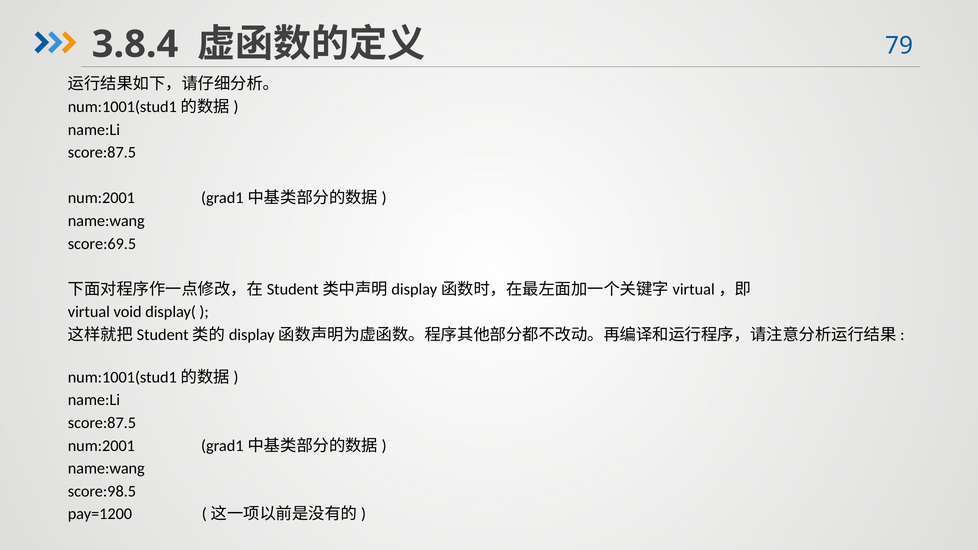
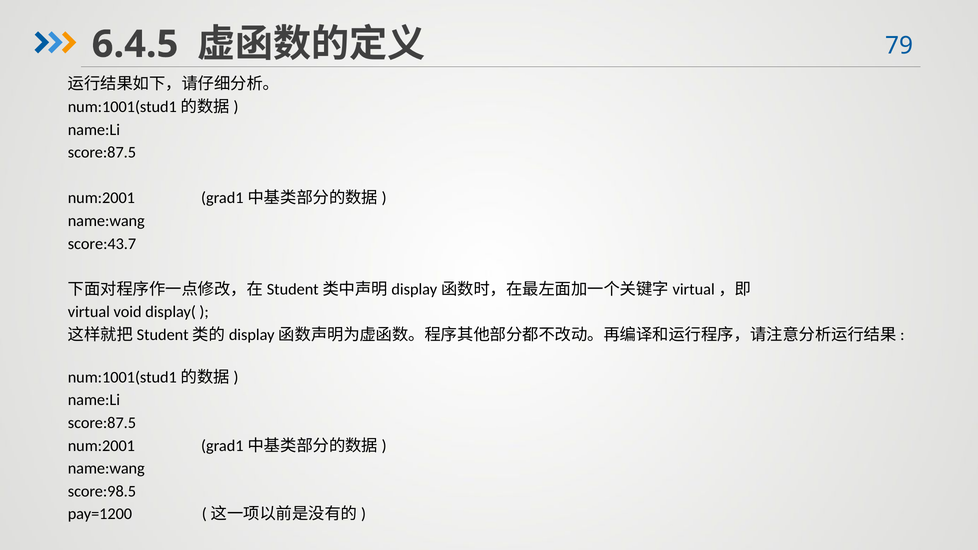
3.8.4: 3.8.4 -> 6.4.5
score:69.5: score:69.5 -> score:43.7
